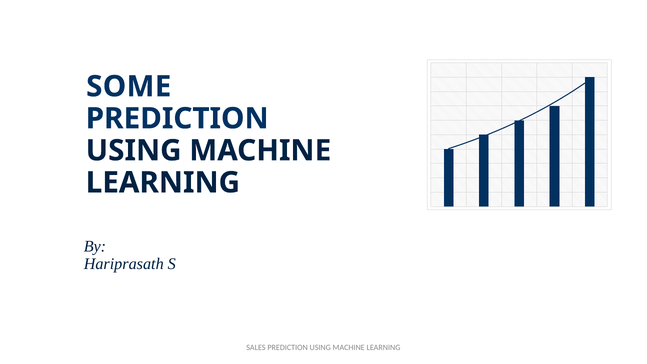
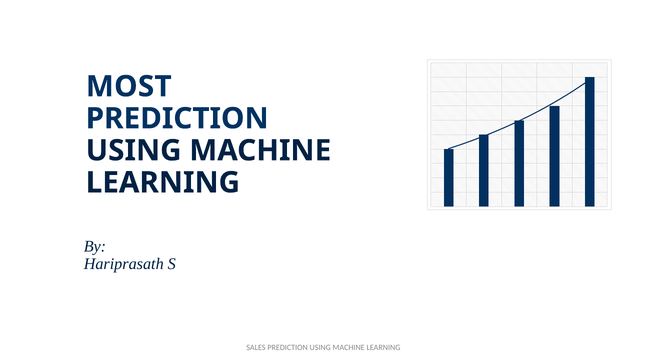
SOME: SOME -> MOST
